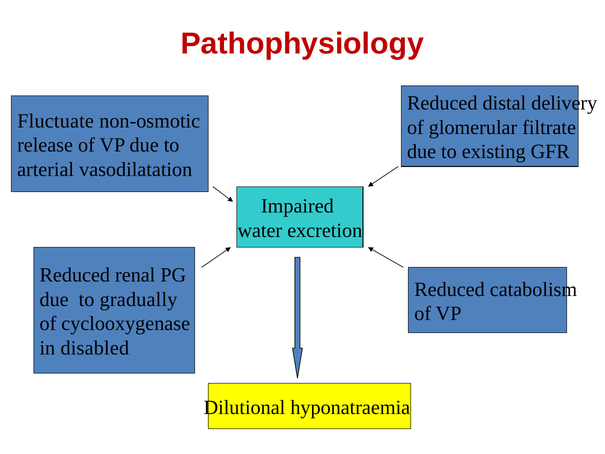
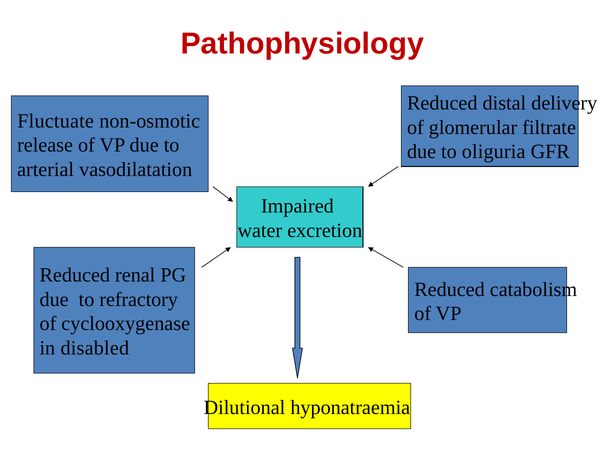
existing: existing -> oliguria
gradually: gradually -> refractory
